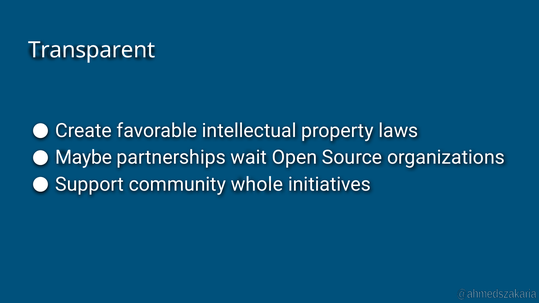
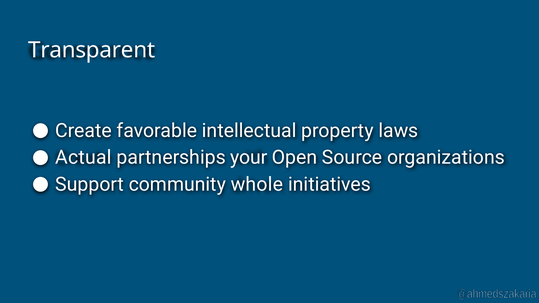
Maybe: Maybe -> Actual
wait: wait -> your
